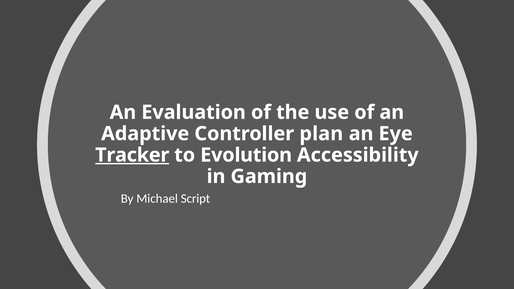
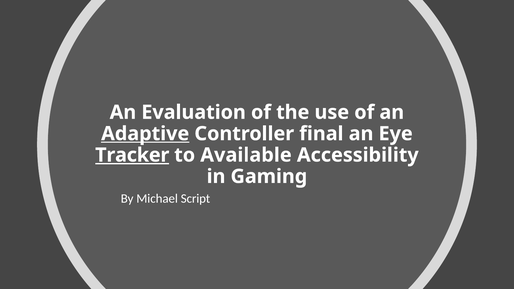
Adaptive underline: none -> present
plan: plan -> final
Evolution: Evolution -> Available
